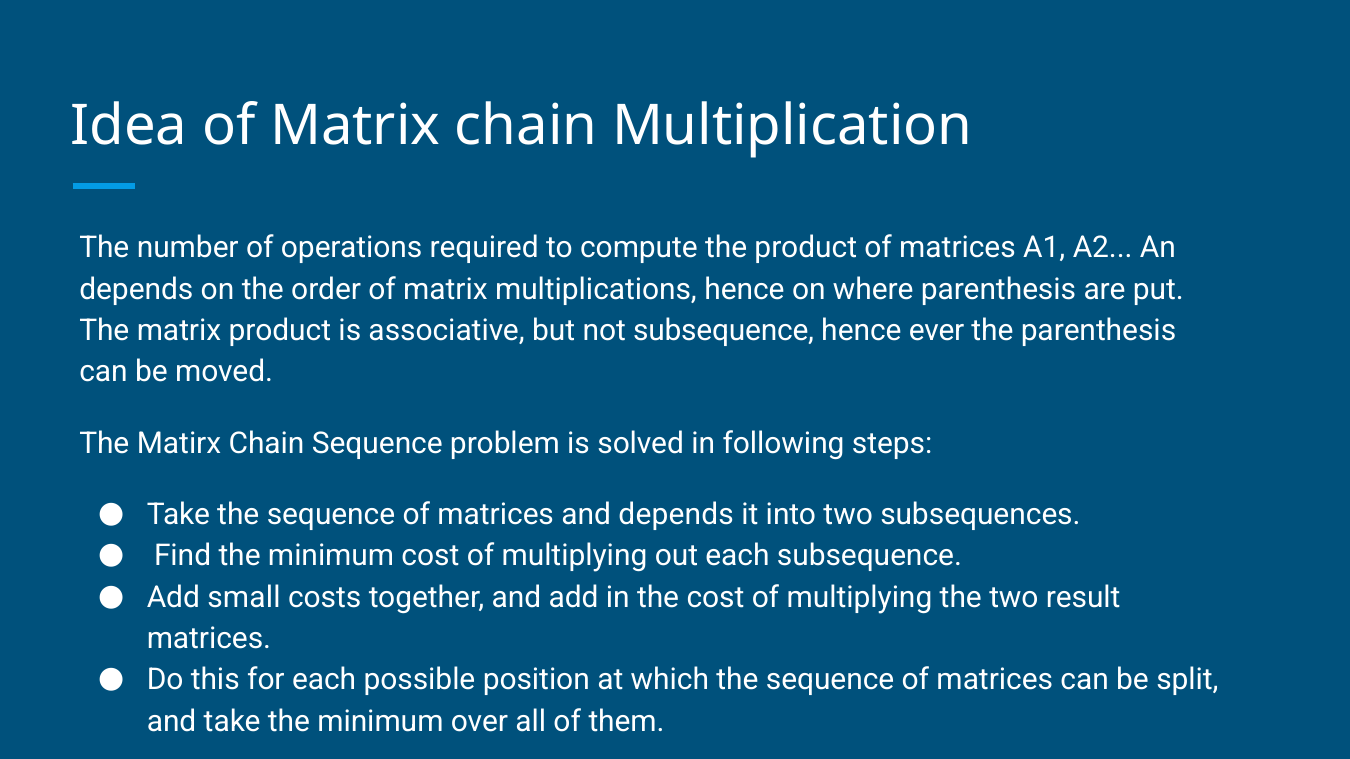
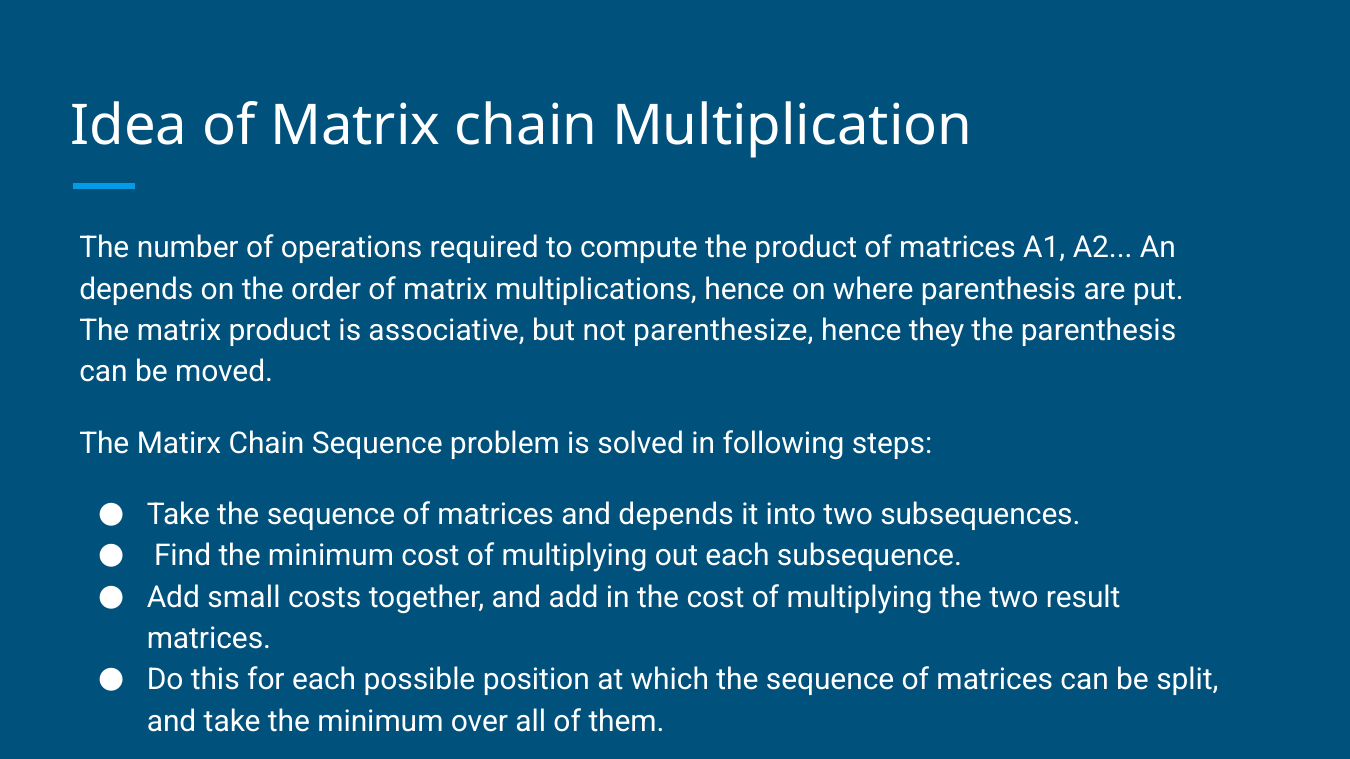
not subsequence: subsequence -> parenthesize
ever: ever -> they
